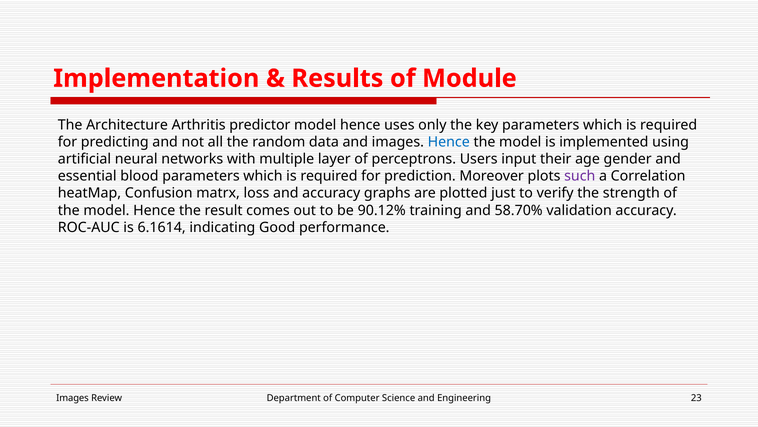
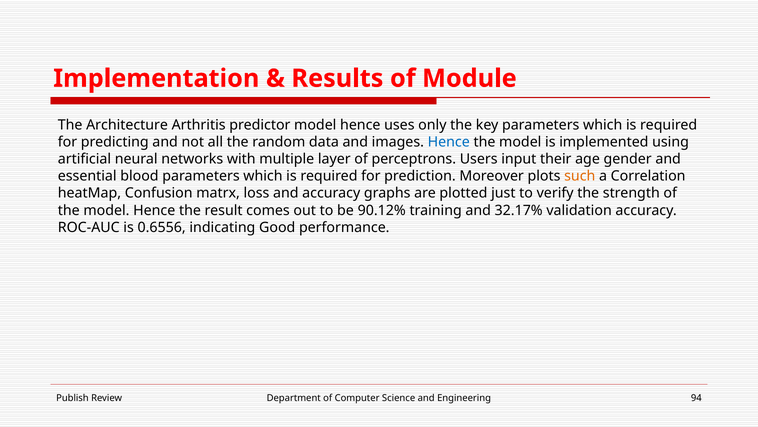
such colour: purple -> orange
58.70%: 58.70% -> 32.17%
6.1614: 6.1614 -> 0.6556
Images at (72, 397): Images -> Publish
23: 23 -> 94
